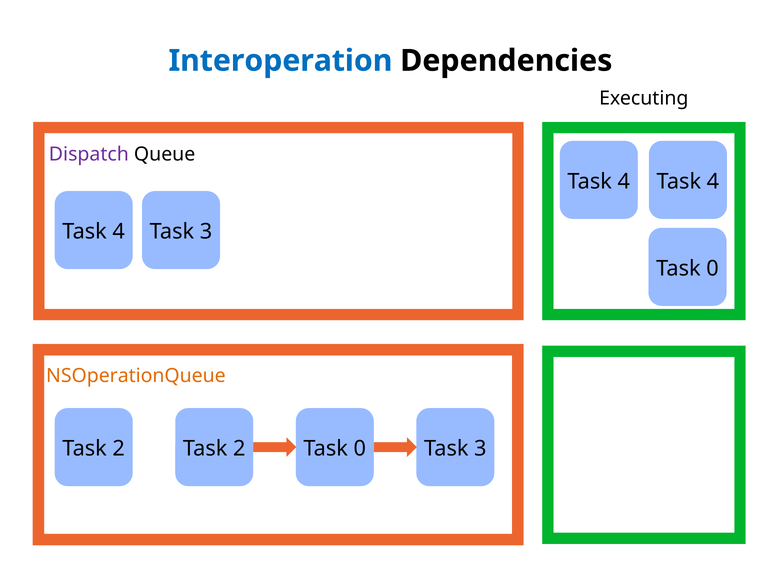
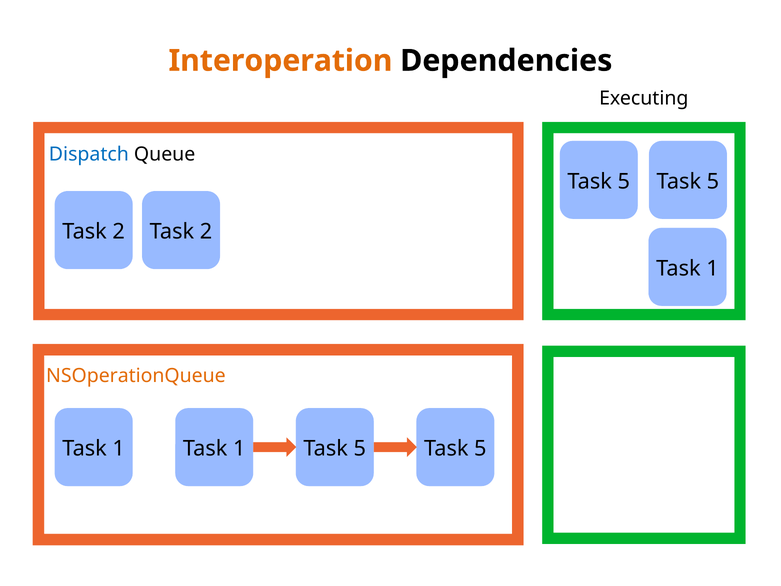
Interoperation colour: blue -> orange
Dispatch colour: purple -> blue
4 at (624, 181): 4 -> 5
4 at (713, 181): 4 -> 5
4 at (119, 231): 4 -> 2
3 at (206, 231): 3 -> 2
0 at (712, 268): 0 -> 1
2 at (119, 448): 2 -> 1
2 at (239, 448): 2 -> 1
0 at (360, 448): 0 -> 5
3 at (480, 448): 3 -> 5
